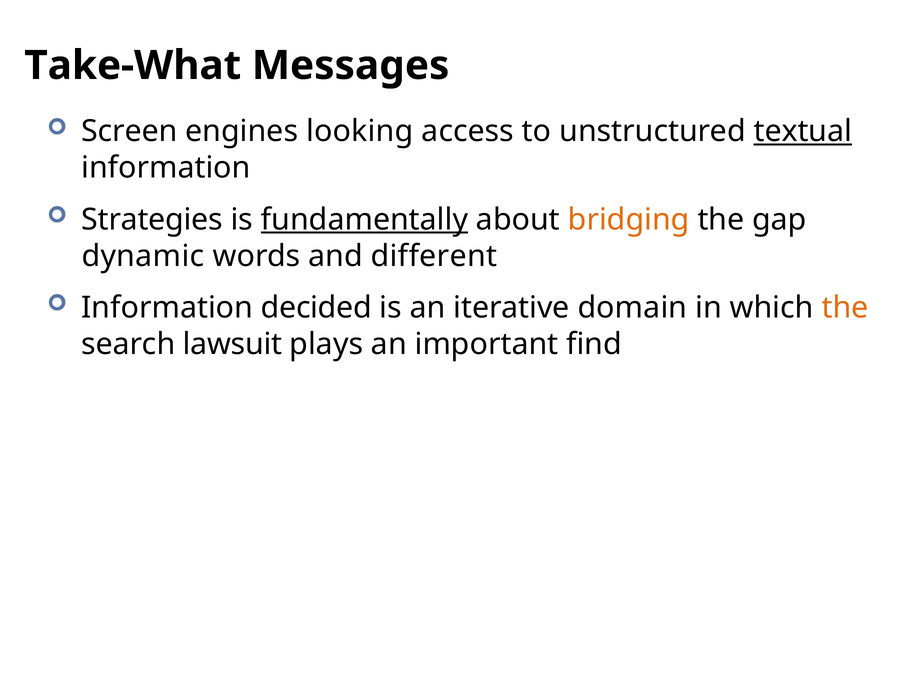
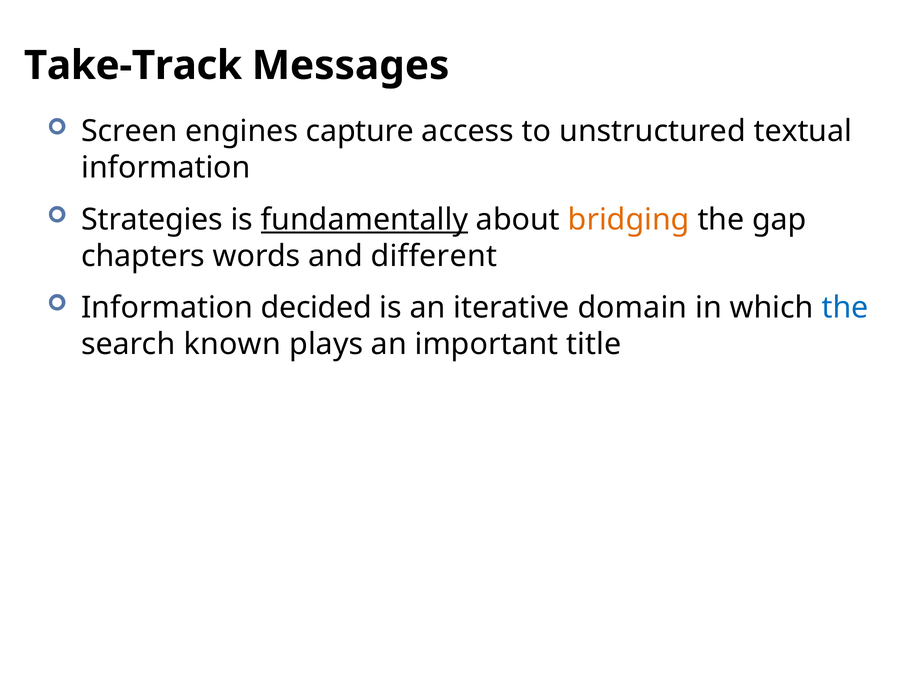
Take-What: Take-What -> Take-Track
looking: looking -> capture
textual underline: present -> none
dynamic: dynamic -> chapters
the at (845, 308) colour: orange -> blue
lawsuit: lawsuit -> known
find: find -> title
